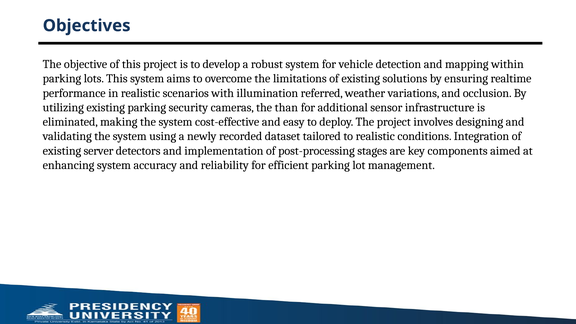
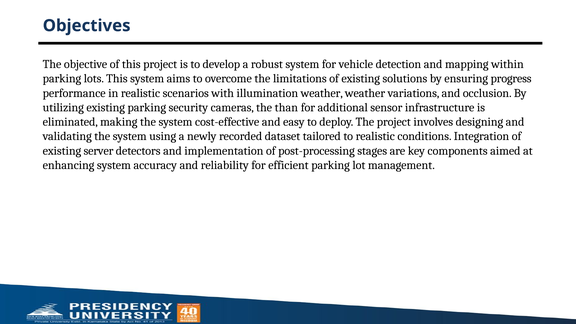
realtime: realtime -> progress
illumination referred: referred -> weather
